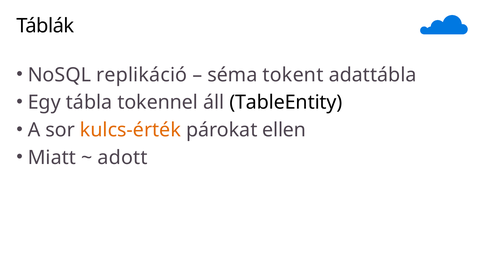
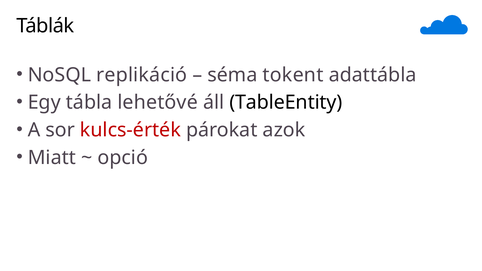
tokennel: tokennel -> lehetővé
kulcs-érték colour: orange -> red
ellen: ellen -> azok
adott: adott -> opció
